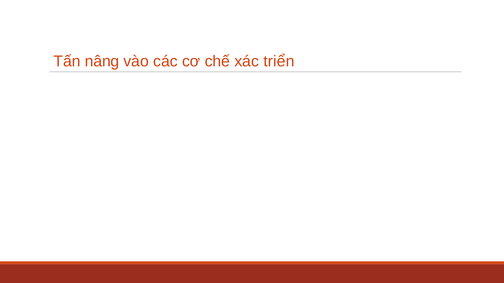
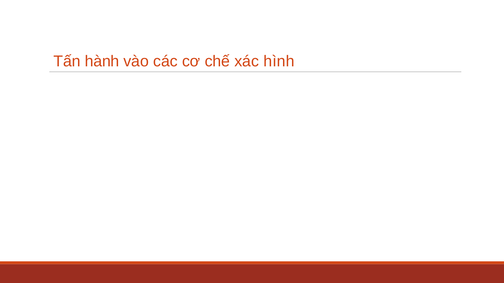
nâng: nâng -> hành
triển: triển -> hình
